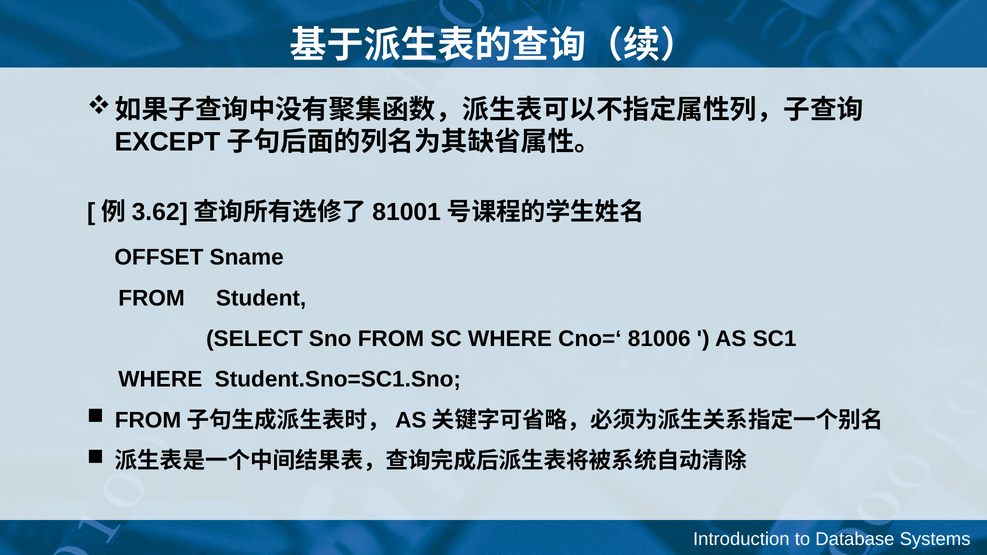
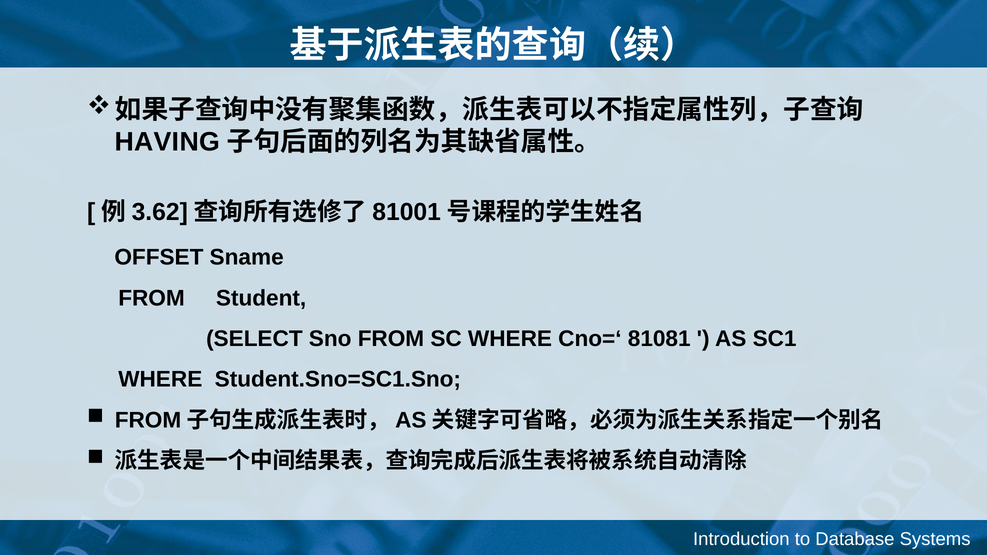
EXCEPT: EXCEPT -> HAVING
81006: 81006 -> 81081
